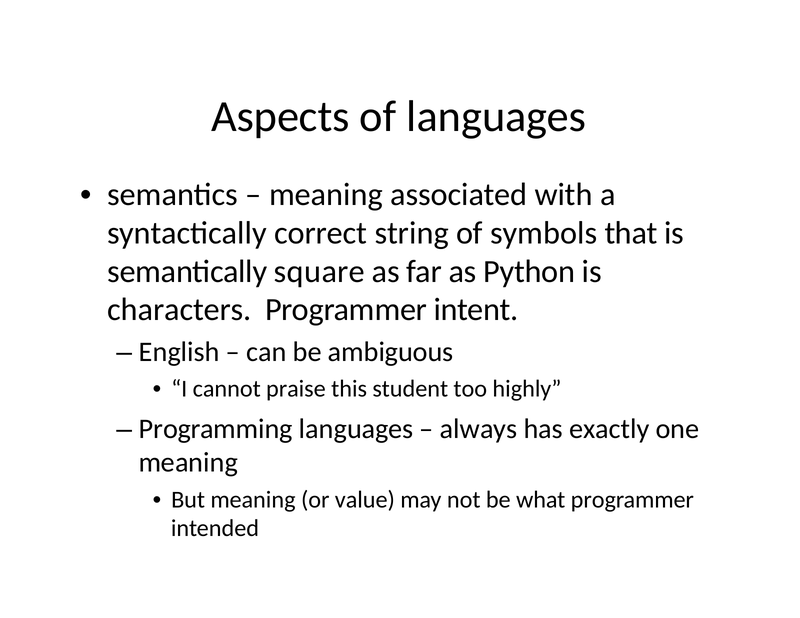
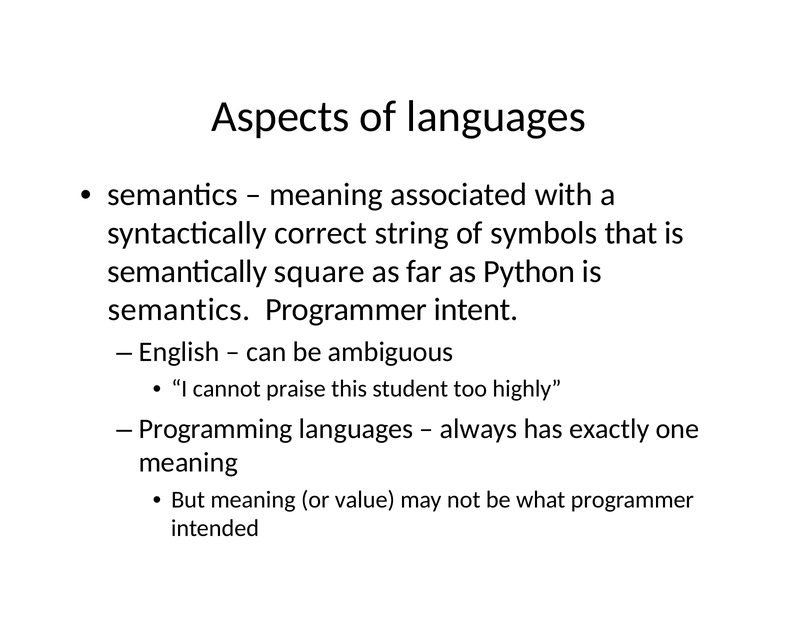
characters at (179, 310): characters -> semantics
